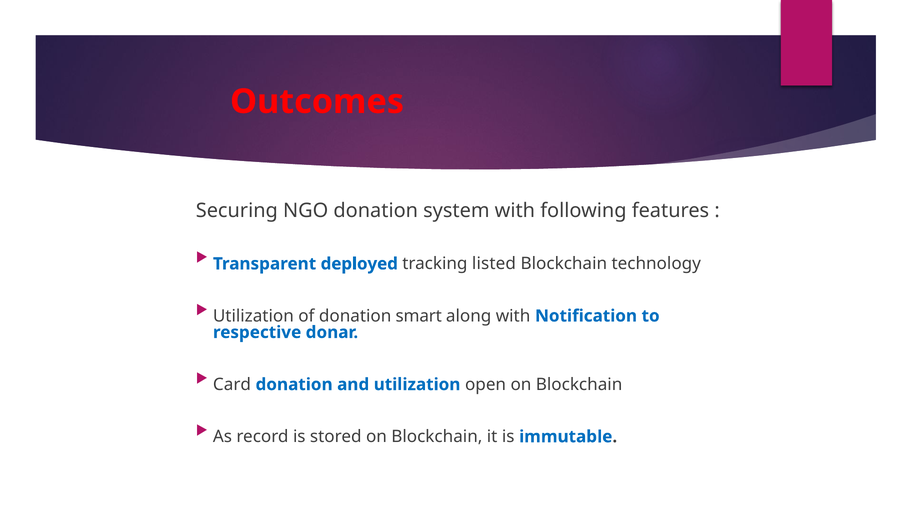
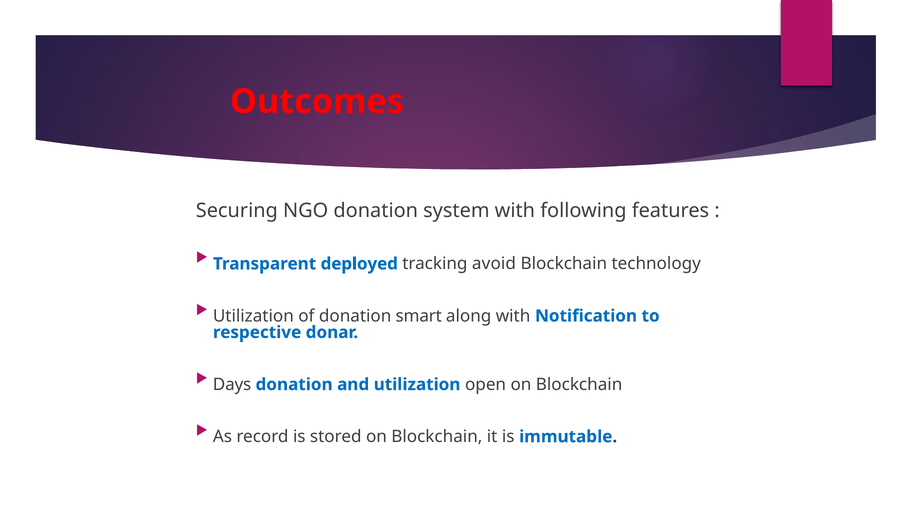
listed: listed -> avoid
Card: Card -> Days
